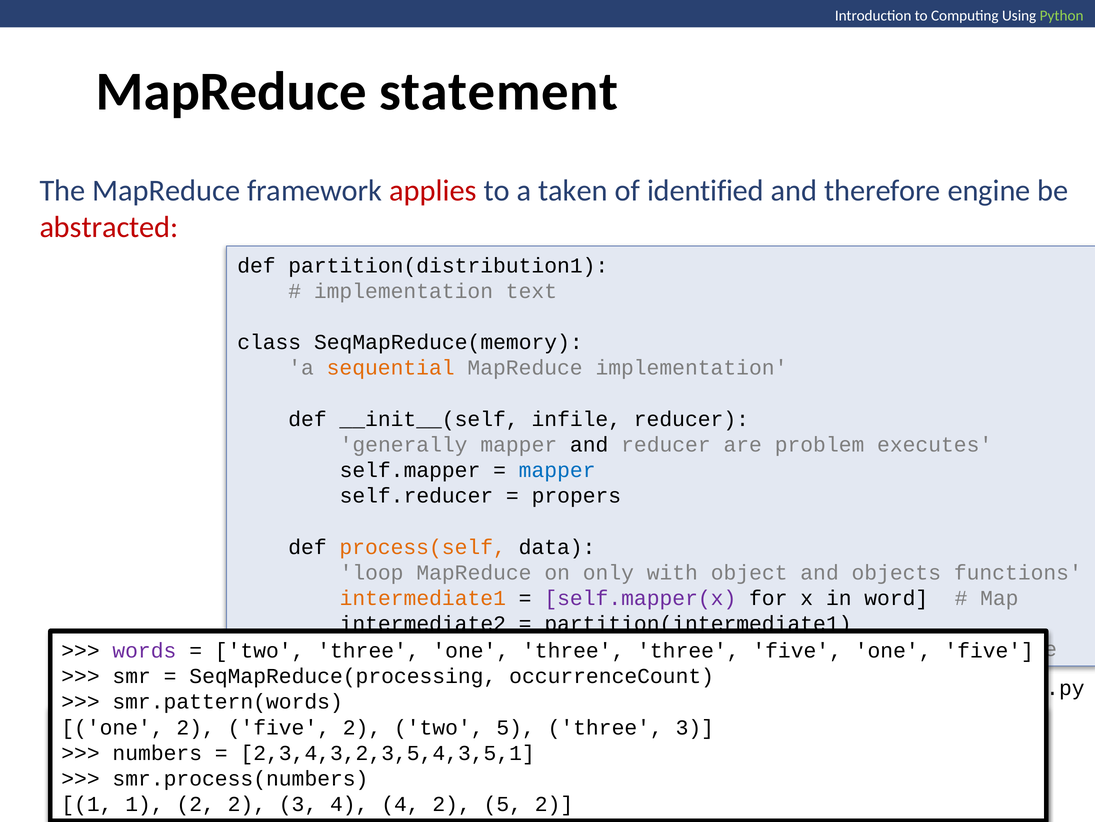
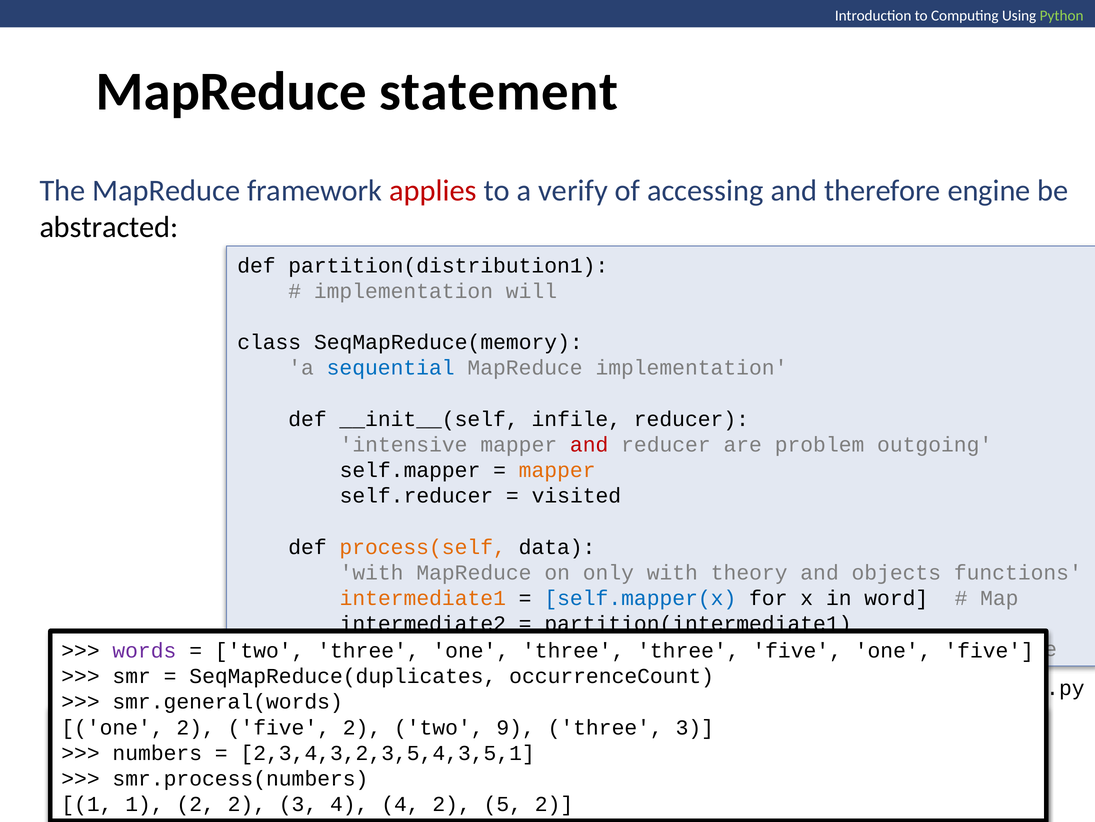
taken: taken -> verify
identified: identified -> accessing
abstracted colour: red -> black
text: text -> will
sequential colour: orange -> blue
generally: generally -> intensive
and at (589, 444) colour: black -> red
executes: executes -> outgoing
mapper at (557, 470) colour: blue -> orange
propers: propers -> visited
loop at (372, 572): loop -> with
object: object -> theory
self.mapper(x colour: purple -> blue
SeqMapReduce(processing: SeqMapReduce(processing -> SeqMapReduce(duplicates
smr.pattern(words: smr.pattern(words -> smr.general(words
5 at (516, 727): 5 -> 9
